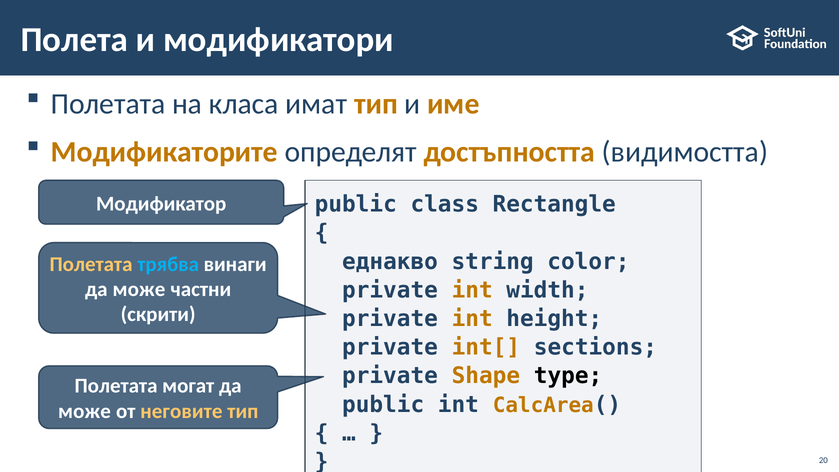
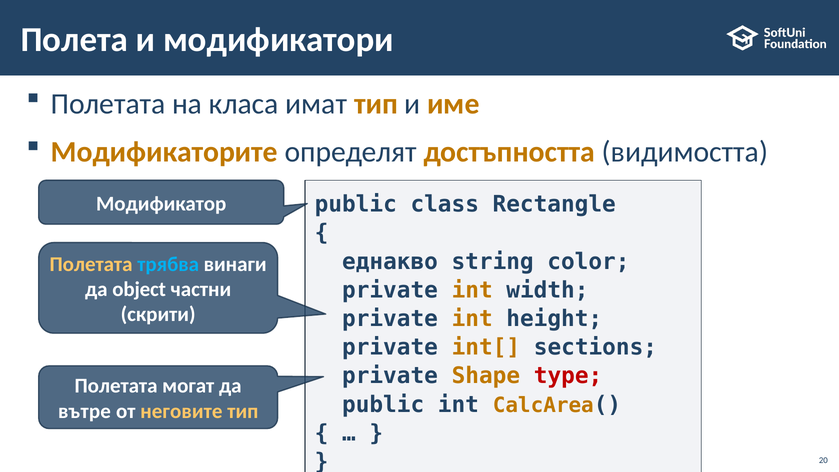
може at (139, 289): може -> object
type colour: black -> red
може at (84, 411): може -> вътре
